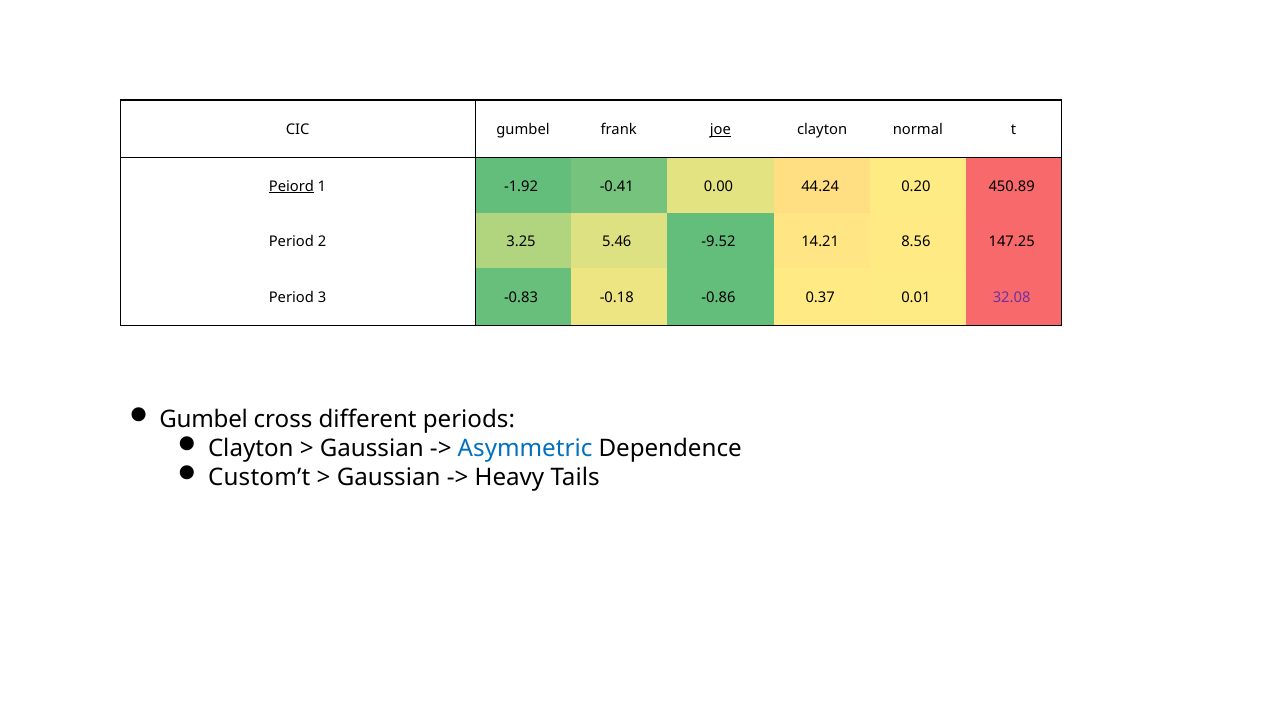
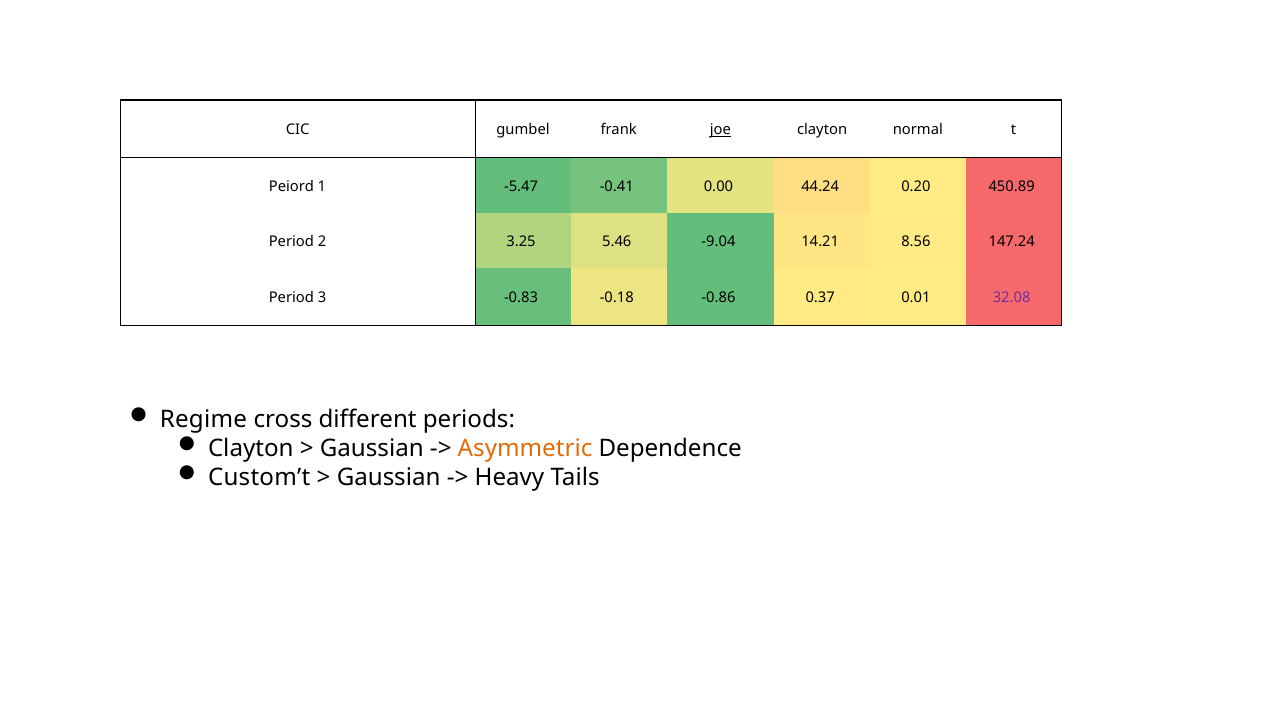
Peiord underline: present -> none
-1.92: -1.92 -> -5.47
-9.52: -9.52 -> -9.04
147.25: 147.25 -> 147.24
Gumbel at (204, 419): Gumbel -> Regime
Asymmetric colour: blue -> orange
